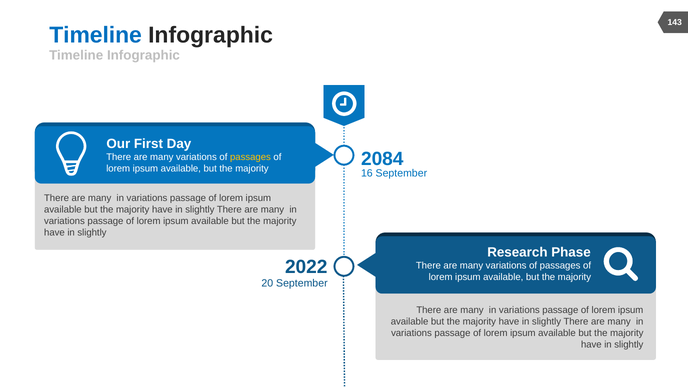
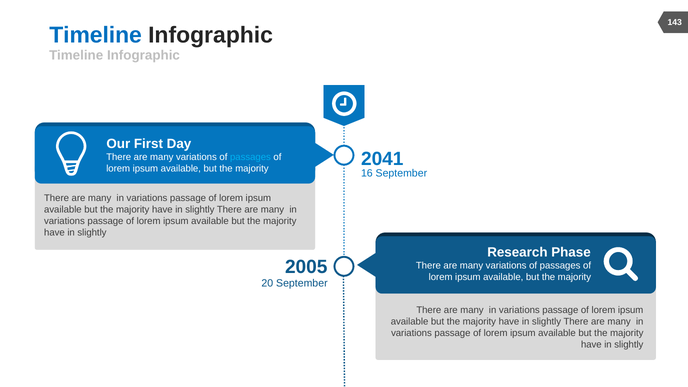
2084: 2084 -> 2041
passages at (250, 157) colour: yellow -> light blue
2022: 2022 -> 2005
